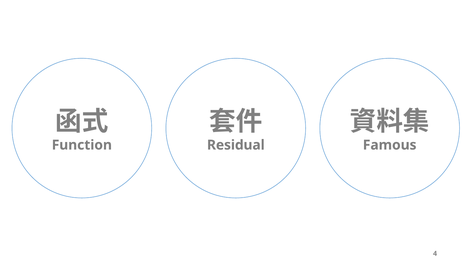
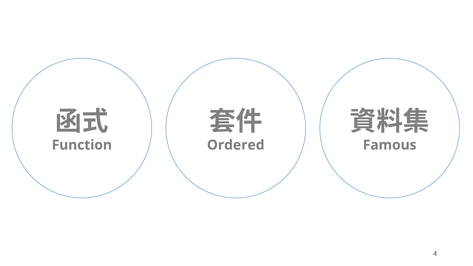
Residual: Residual -> Ordered
